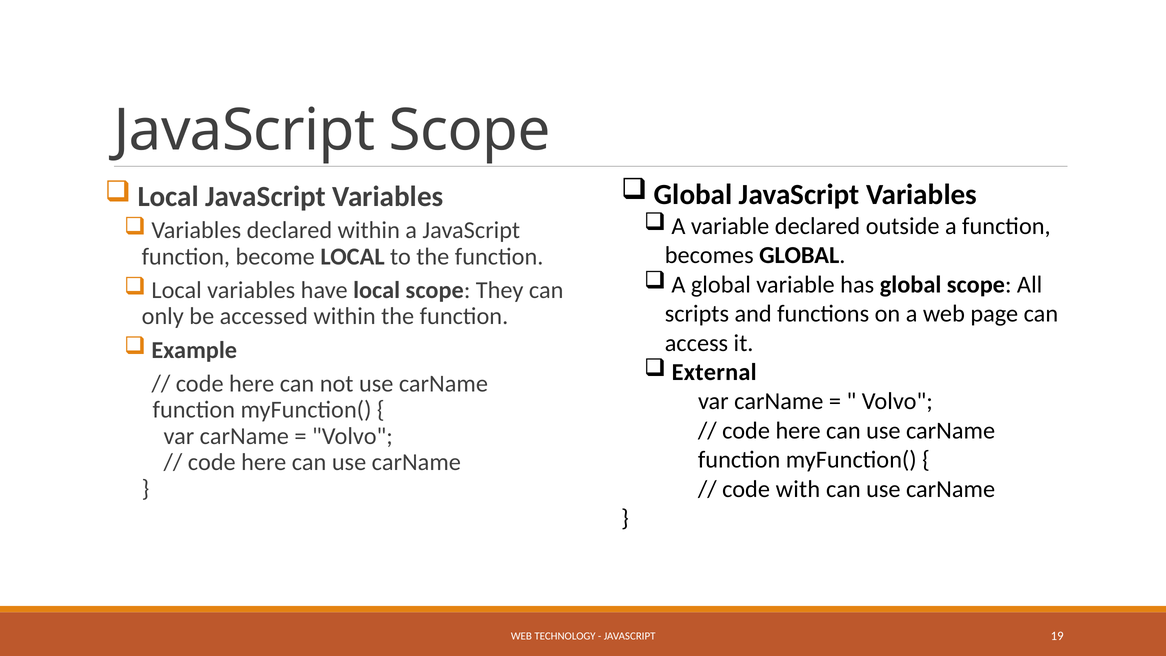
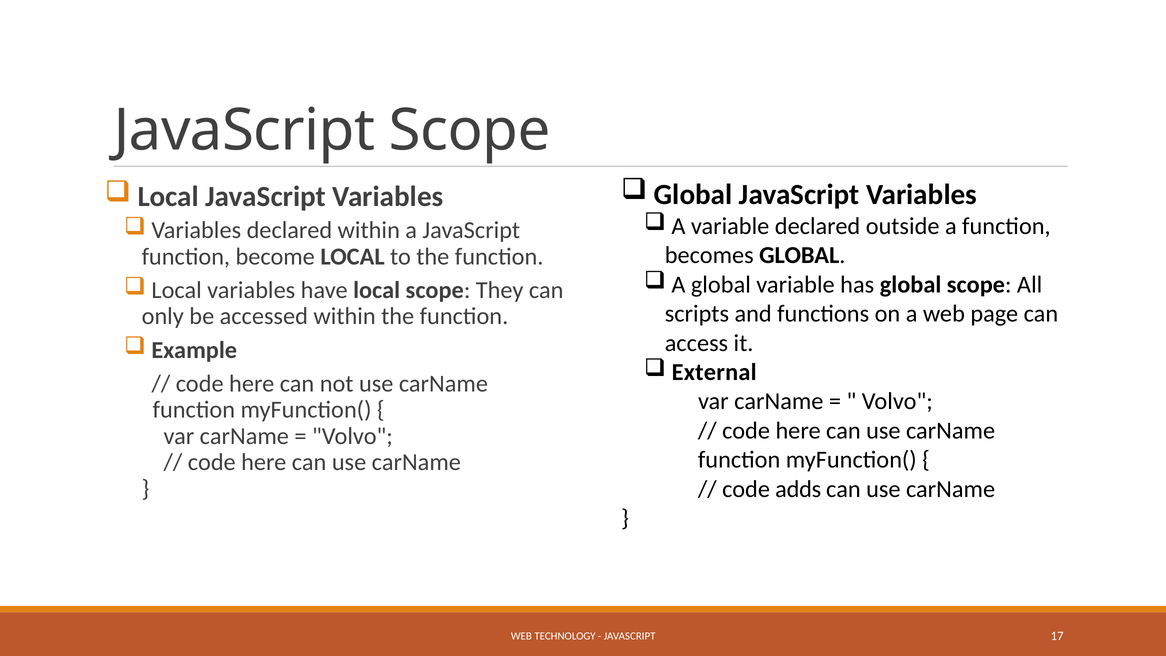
with: with -> adds
19: 19 -> 17
